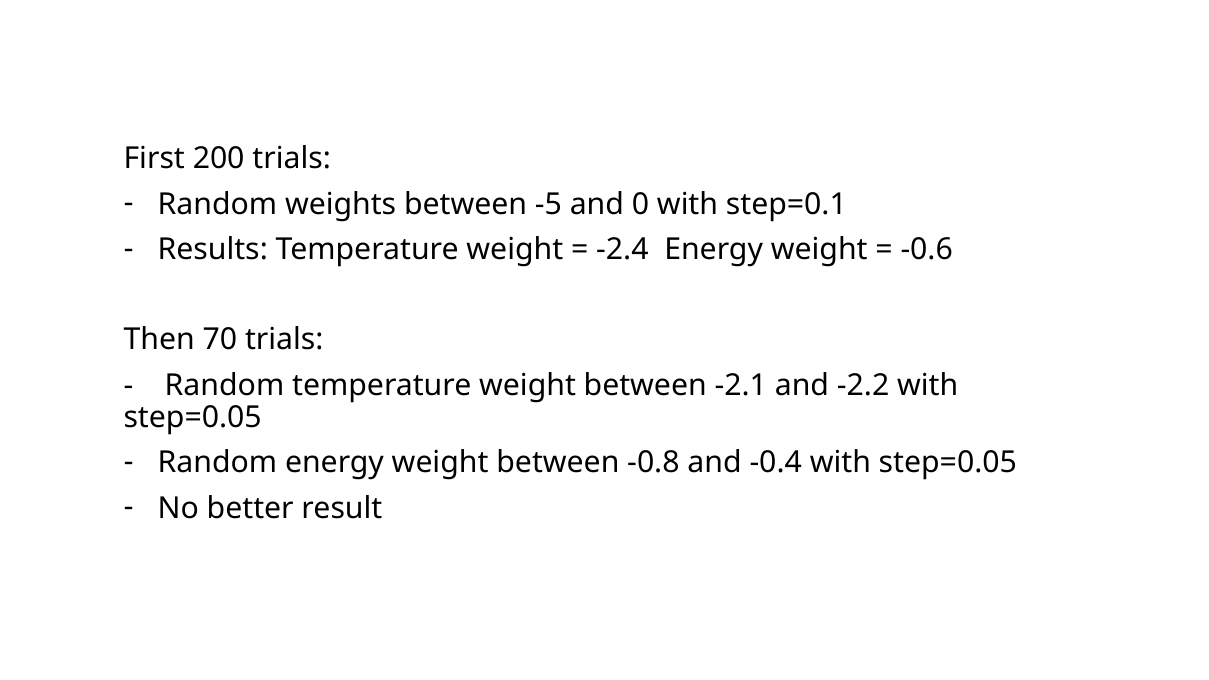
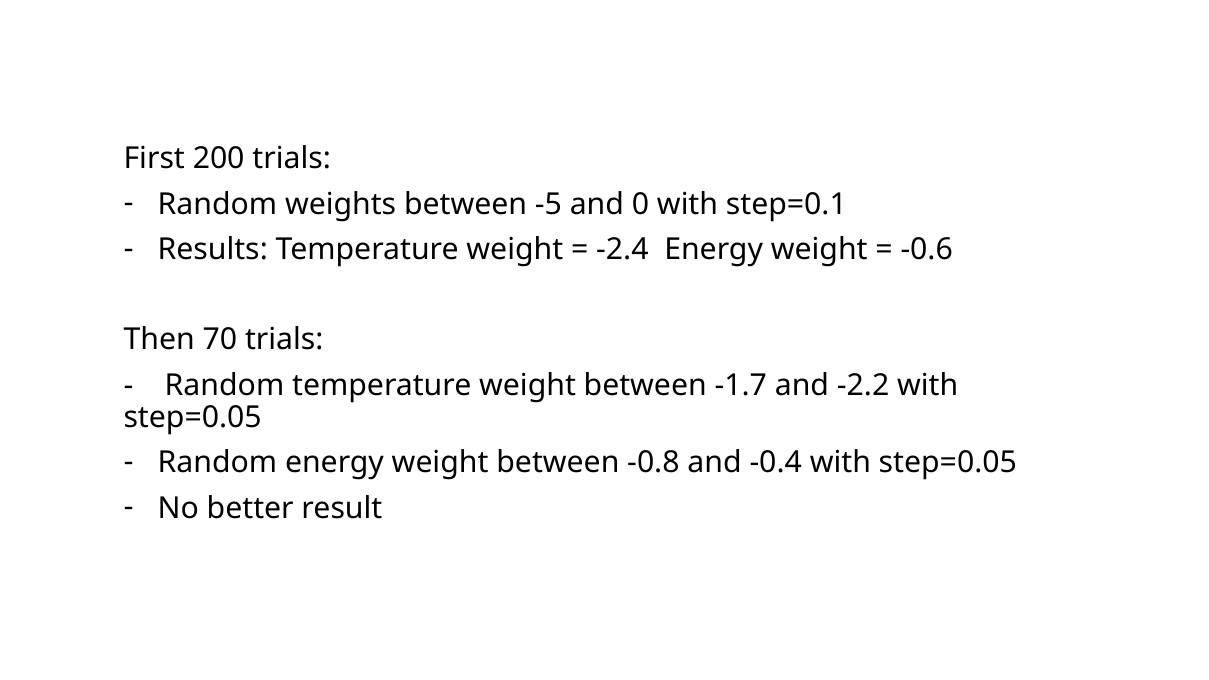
-2.1: -2.1 -> -1.7
